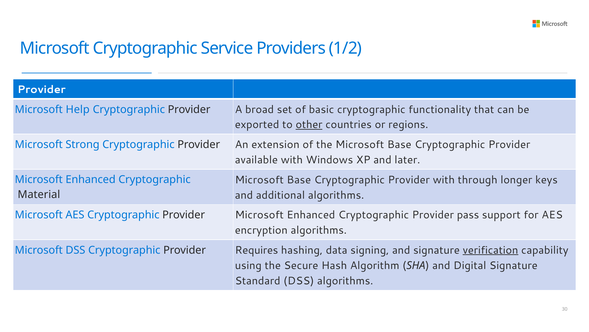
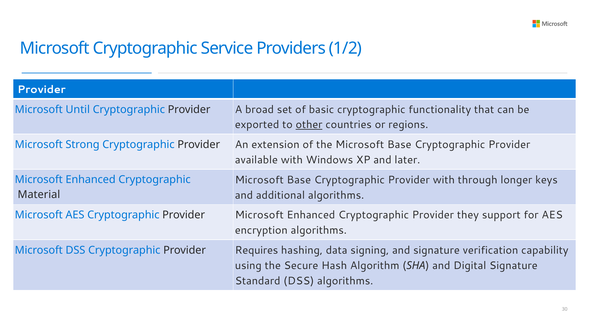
Help: Help -> Until
pass: pass -> they
verification underline: present -> none
